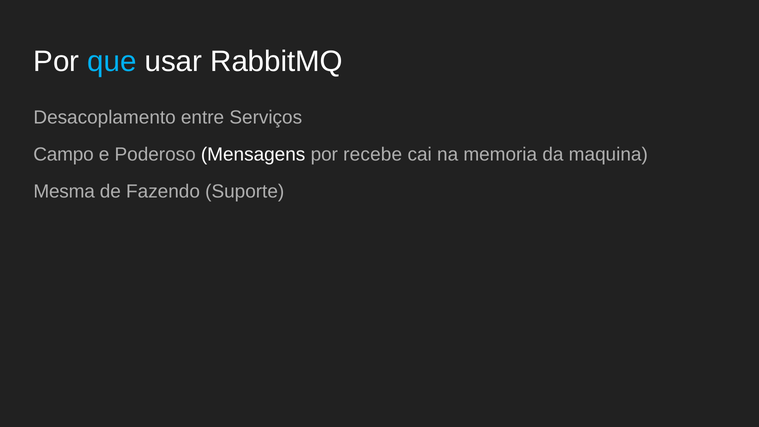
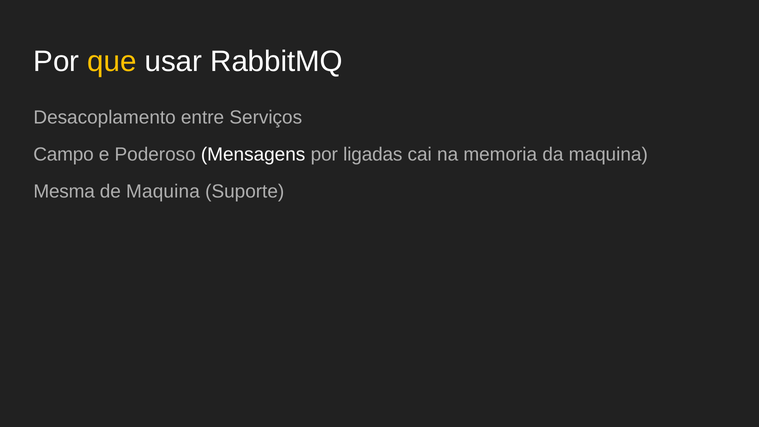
que colour: light blue -> yellow
recebe: recebe -> ligadas
de Fazendo: Fazendo -> Maquina
